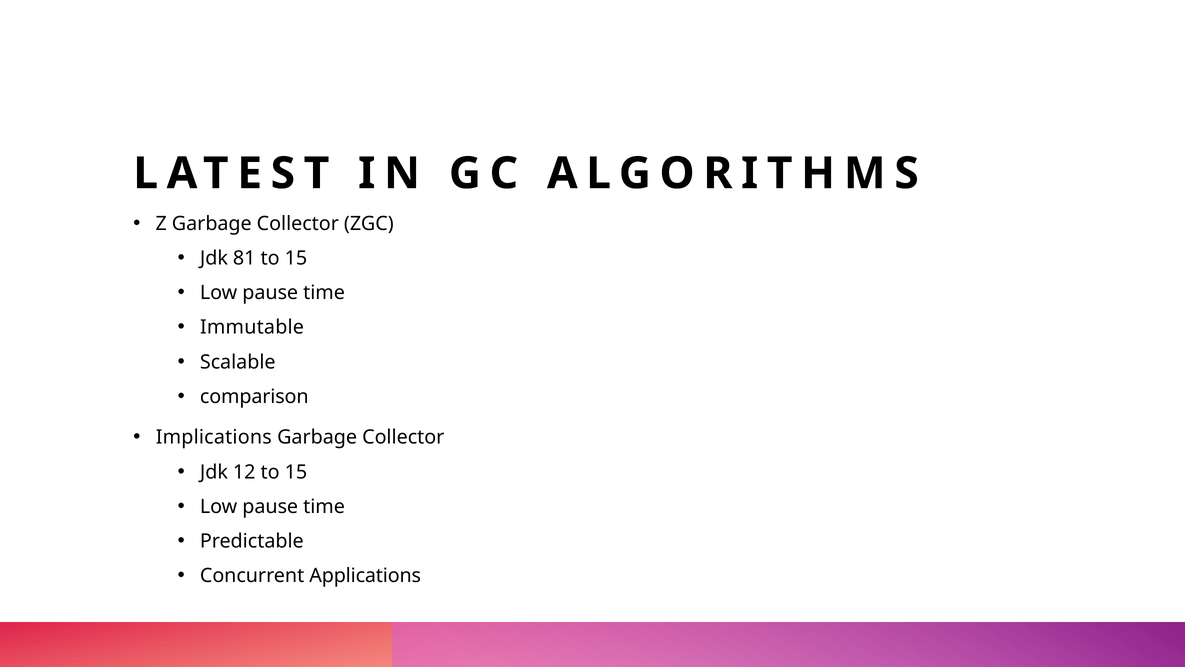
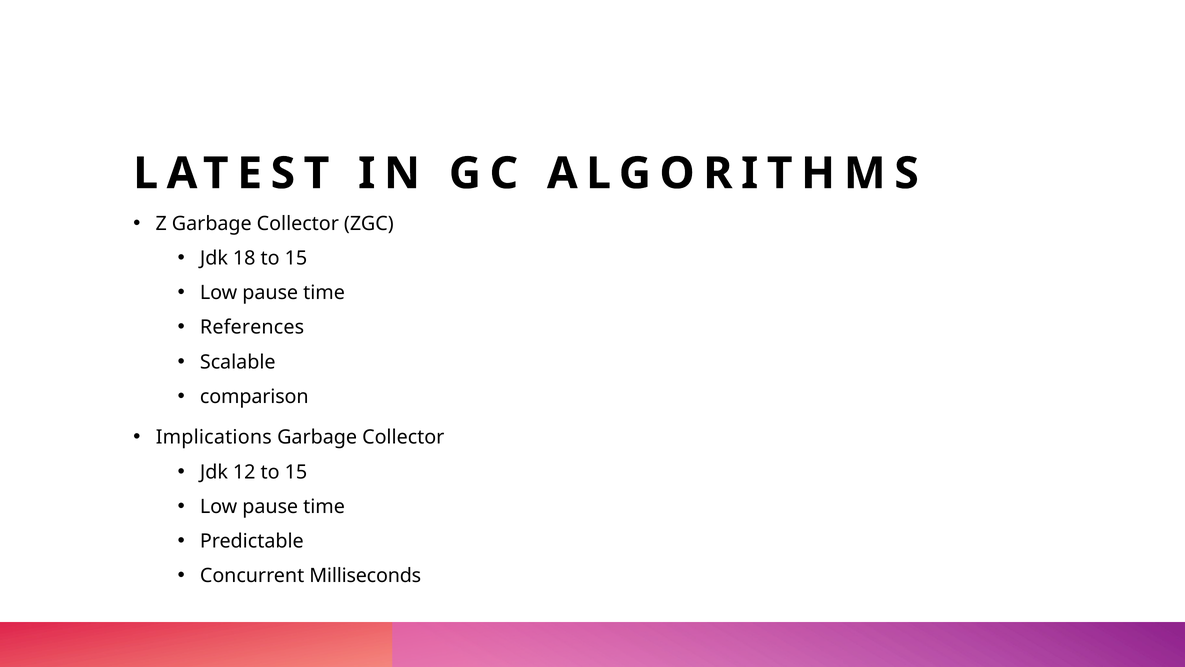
81: 81 -> 18
Immutable: Immutable -> References
Applications: Applications -> Milliseconds
